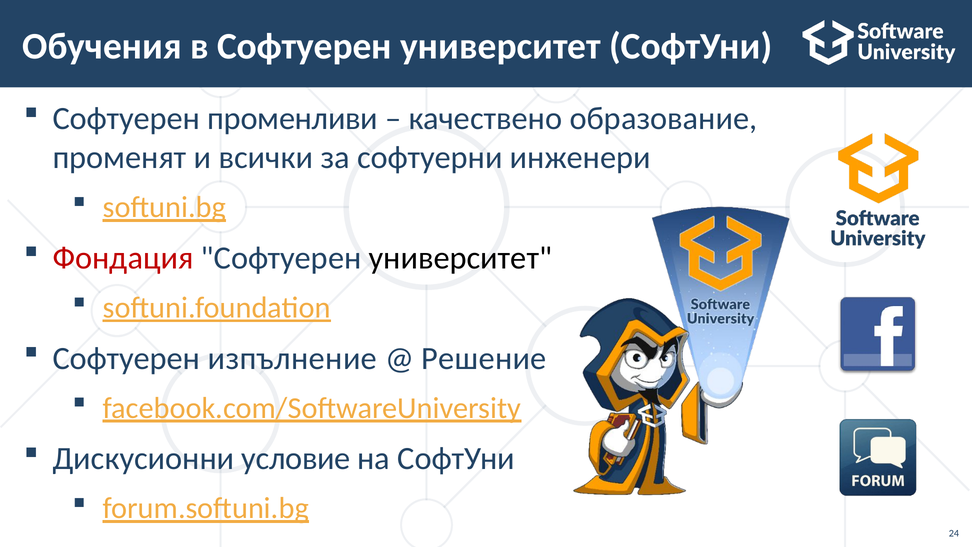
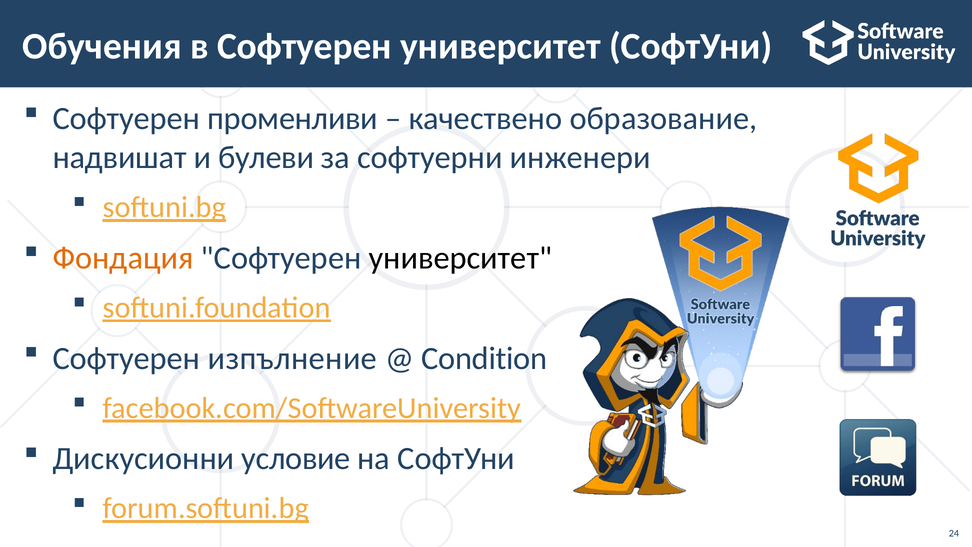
променят: променят -> надвишат
всички: всички -> булеви
Фондация colour: red -> orange
Решение: Решение -> Condition
